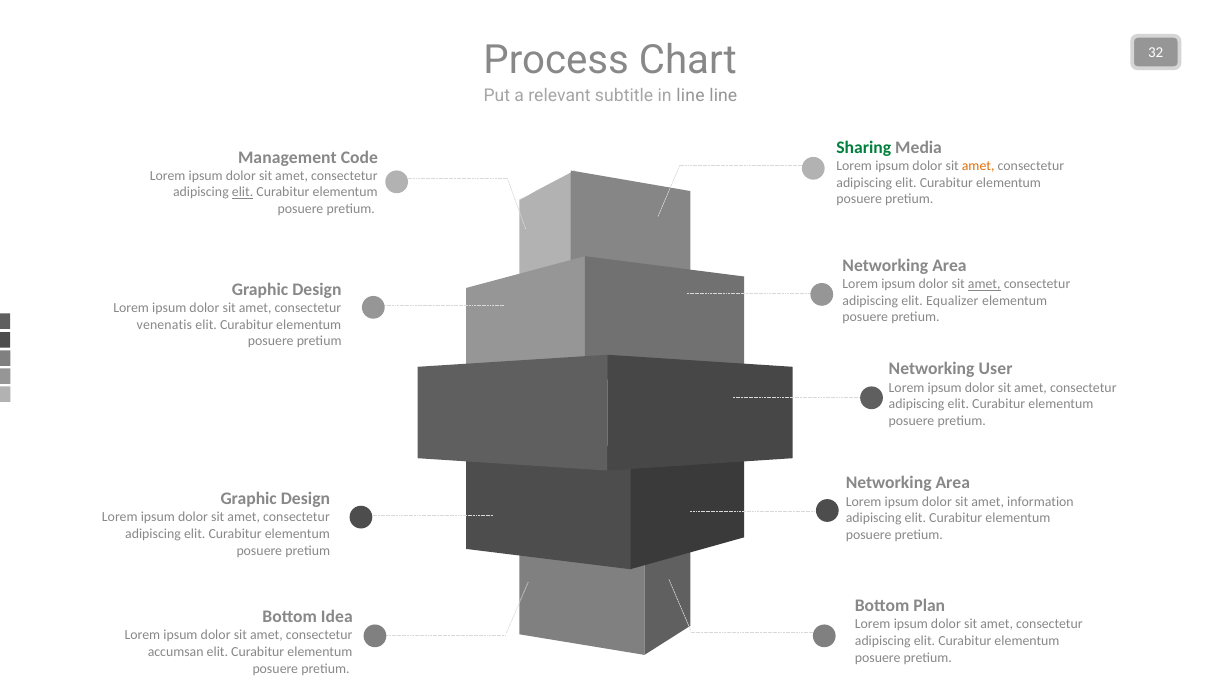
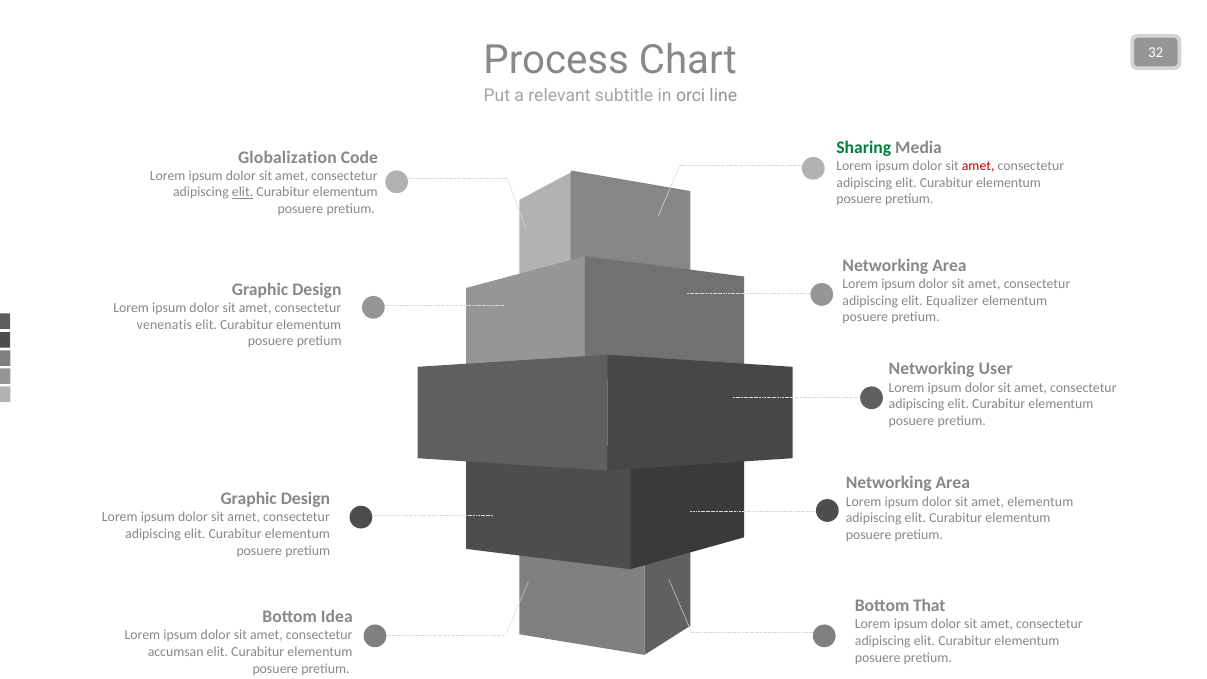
in line: line -> orci
Management: Management -> Globalization
amet at (978, 166) colour: orange -> red
amet at (984, 284) underline: present -> none
amet information: information -> elementum
Plan: Plan -> That
